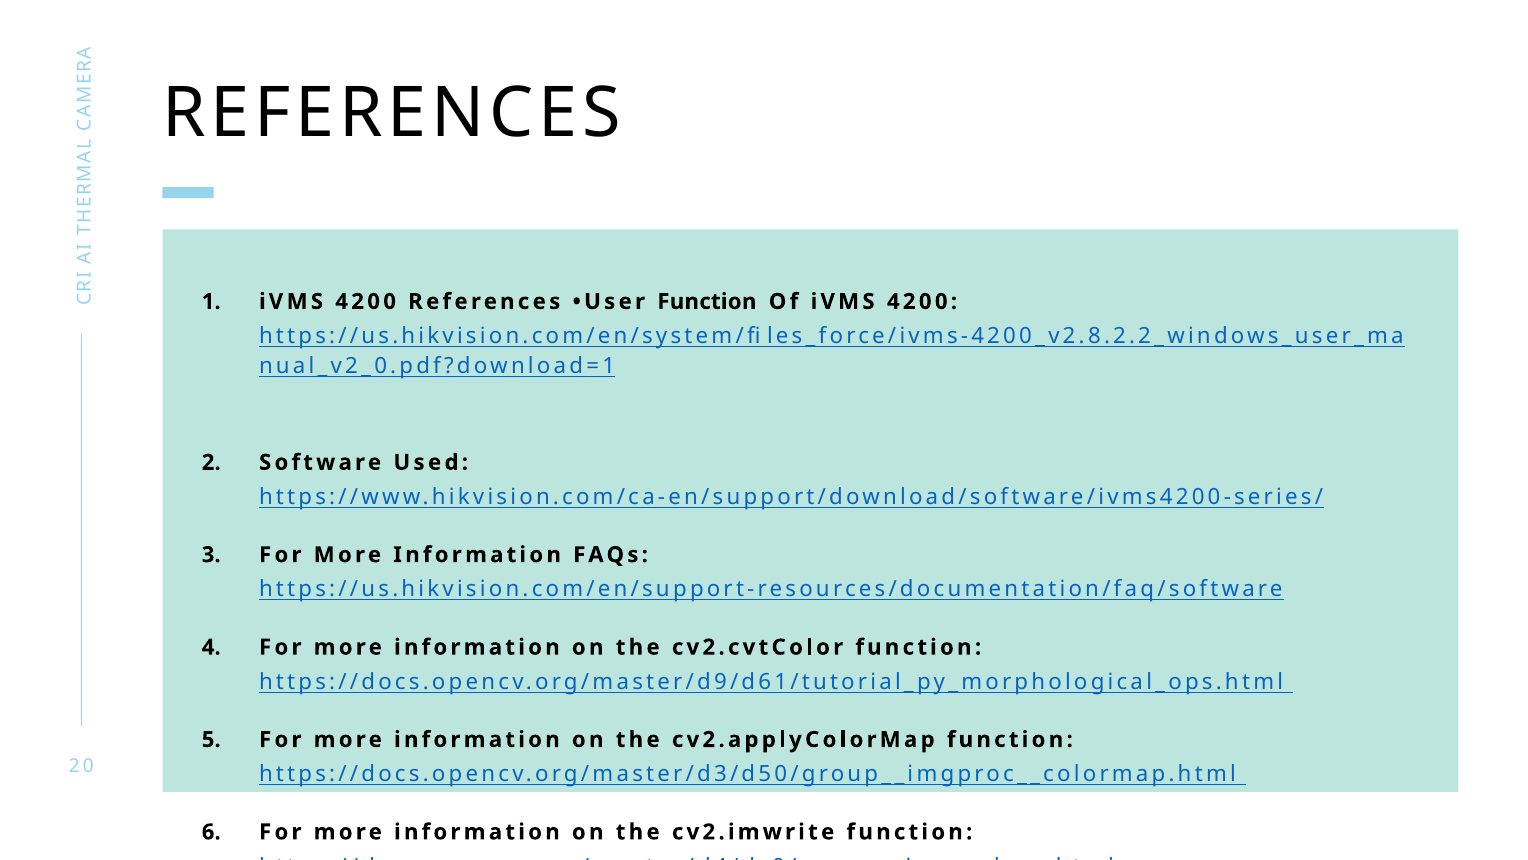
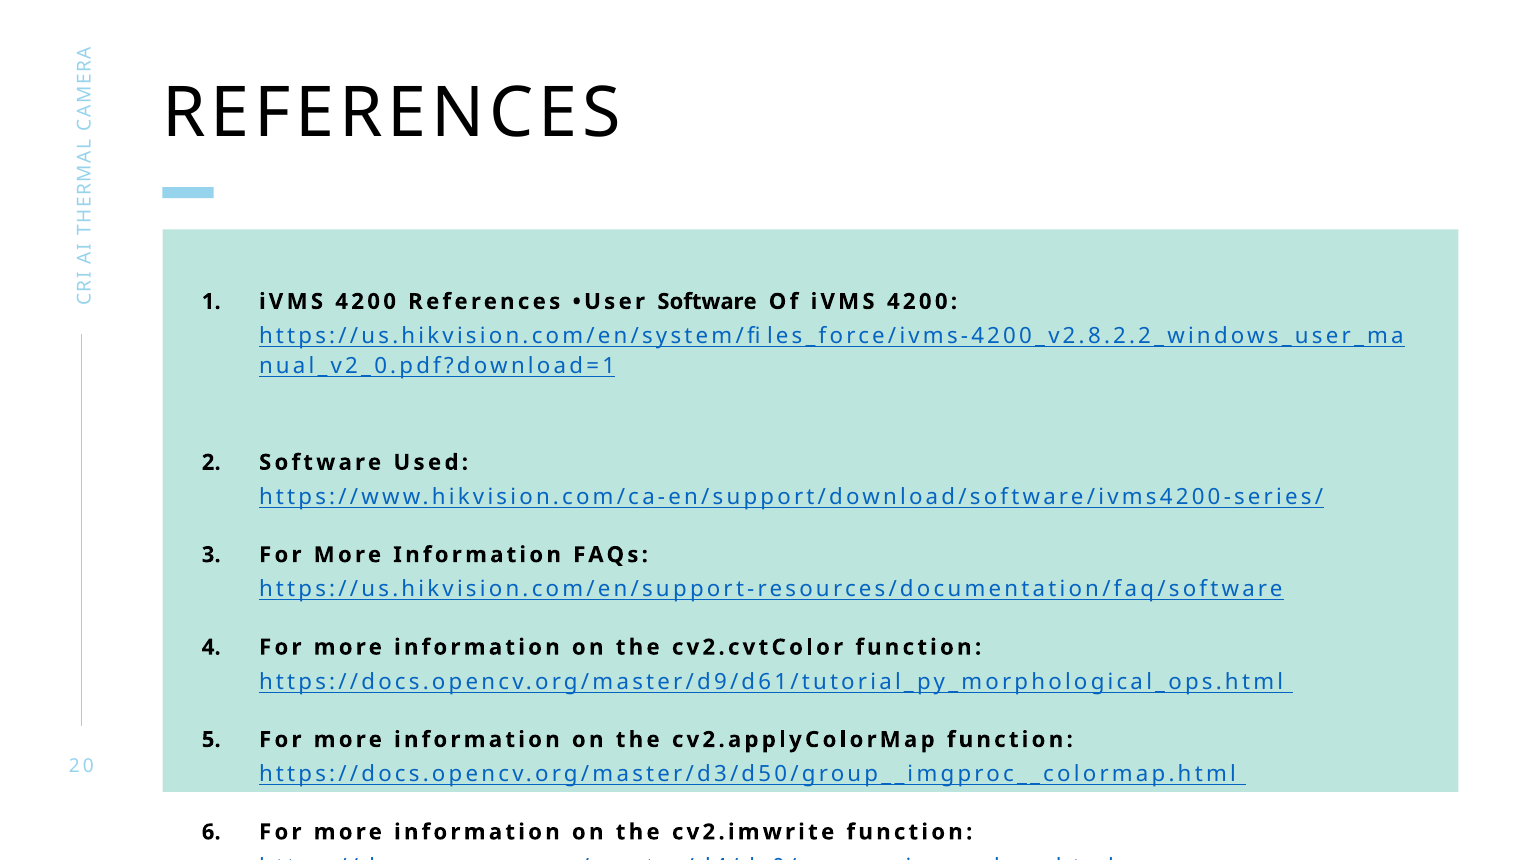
User Function: Function -> Software
